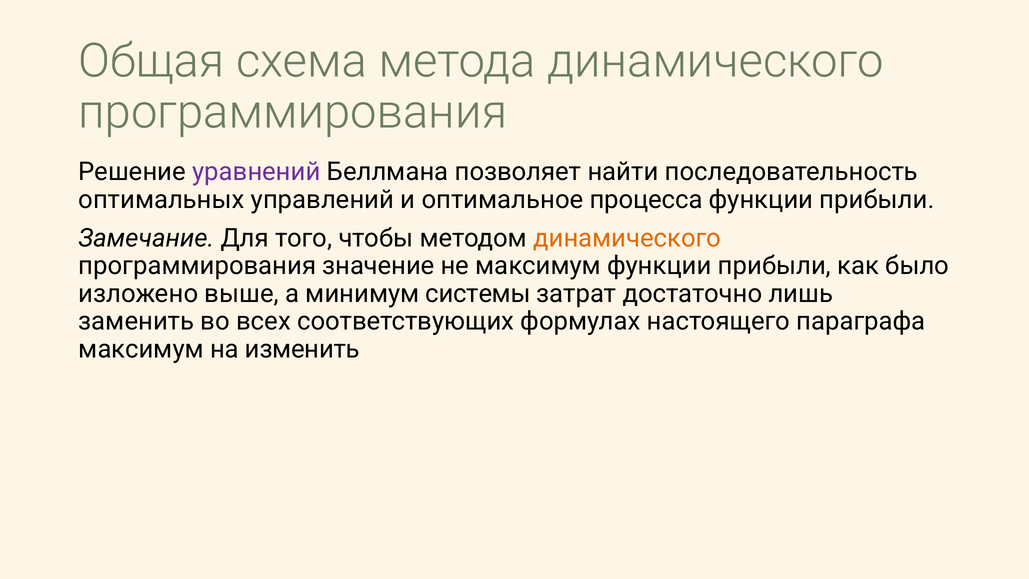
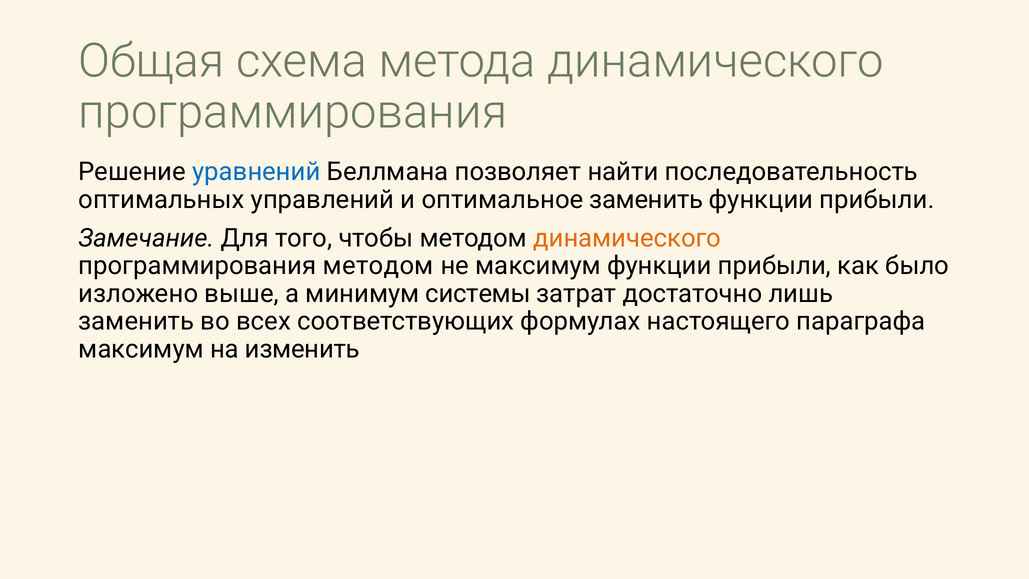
уравнений colour: purple -> blue
оптимальное процесса: процесса -> заменить
программирования значение: значение -> методом
